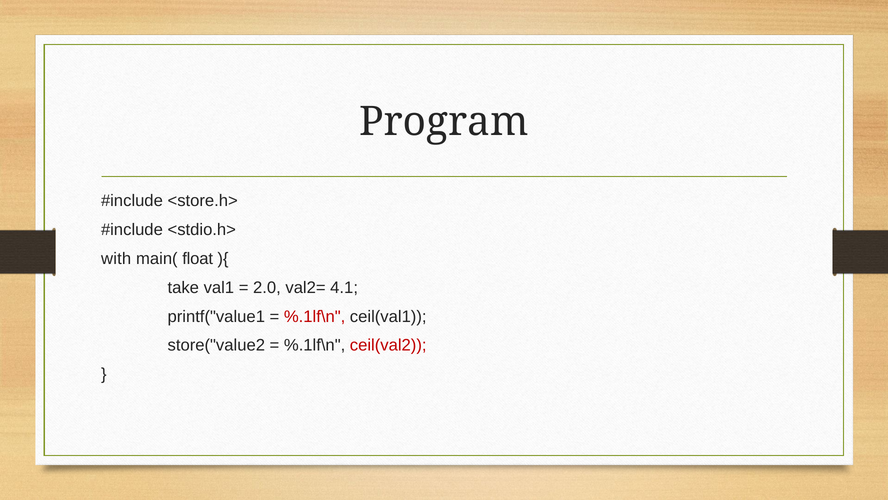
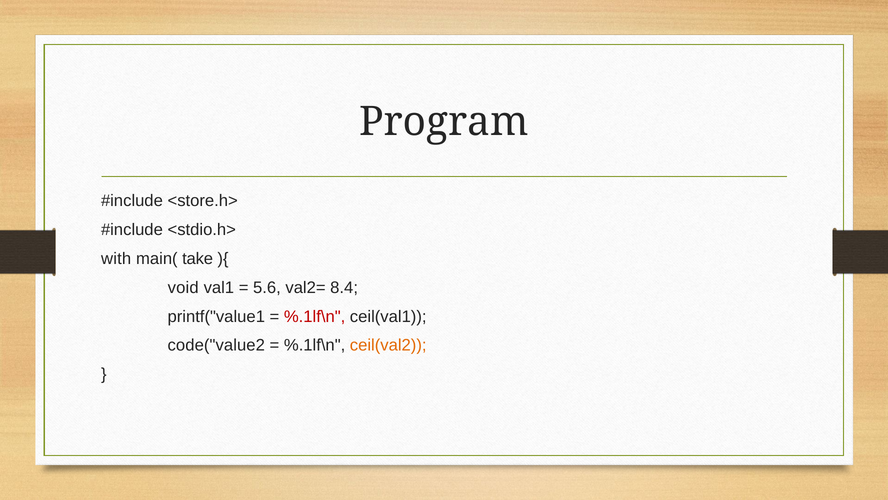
float: float -> take
take: take -> void
2.0: 2.0 -> 5.6
4.1: 4.1 -> 8.4
store("value2: store("value2 -> code("value2
ceil(val2 colour: red -> orange
